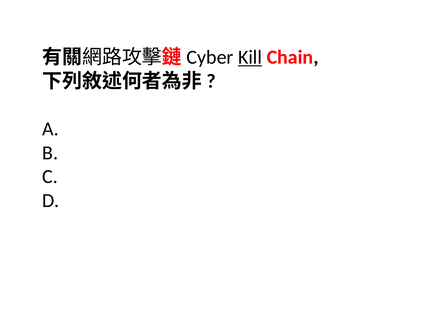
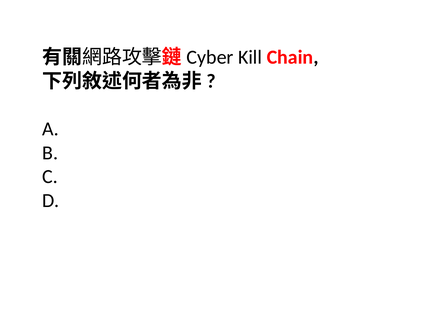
Kill underline: present -> none
